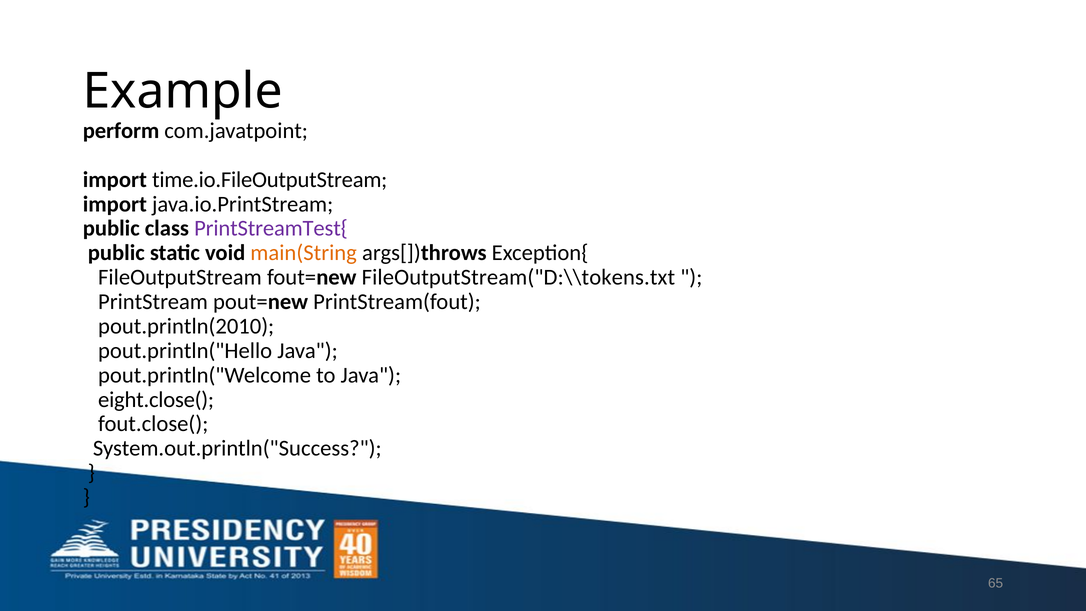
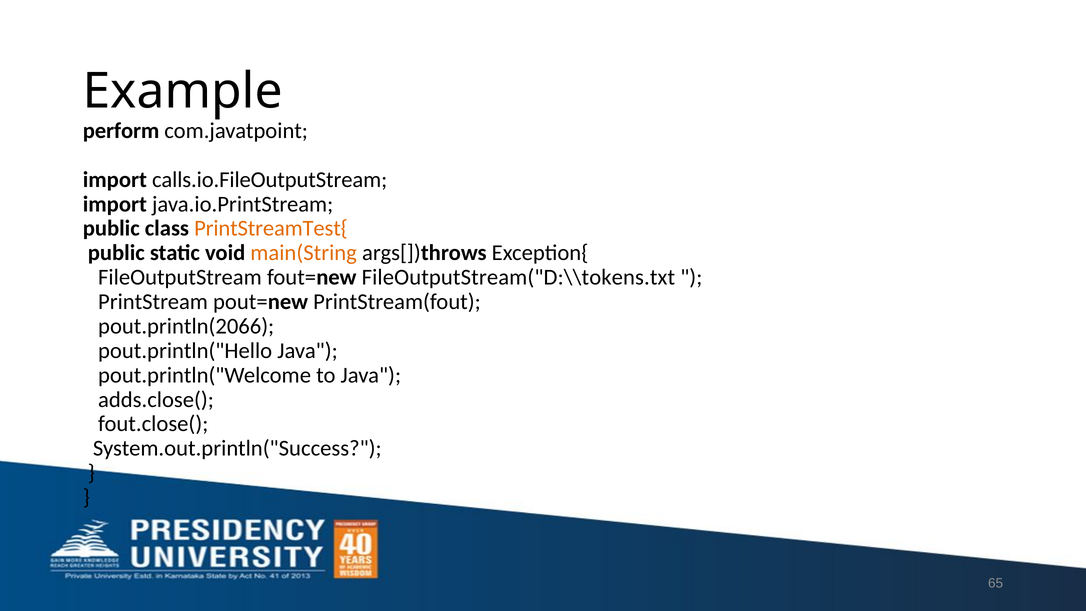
time.io.FileOutputStream: time.io.FileOutputStream -> calls.io.FileOutputStream
PrintStreamTest{ colour: purple -> orange
pout.println(2010: pout.println(2010 -> pout.println(2066
eight.close(: eight.close( -> adds.close(
